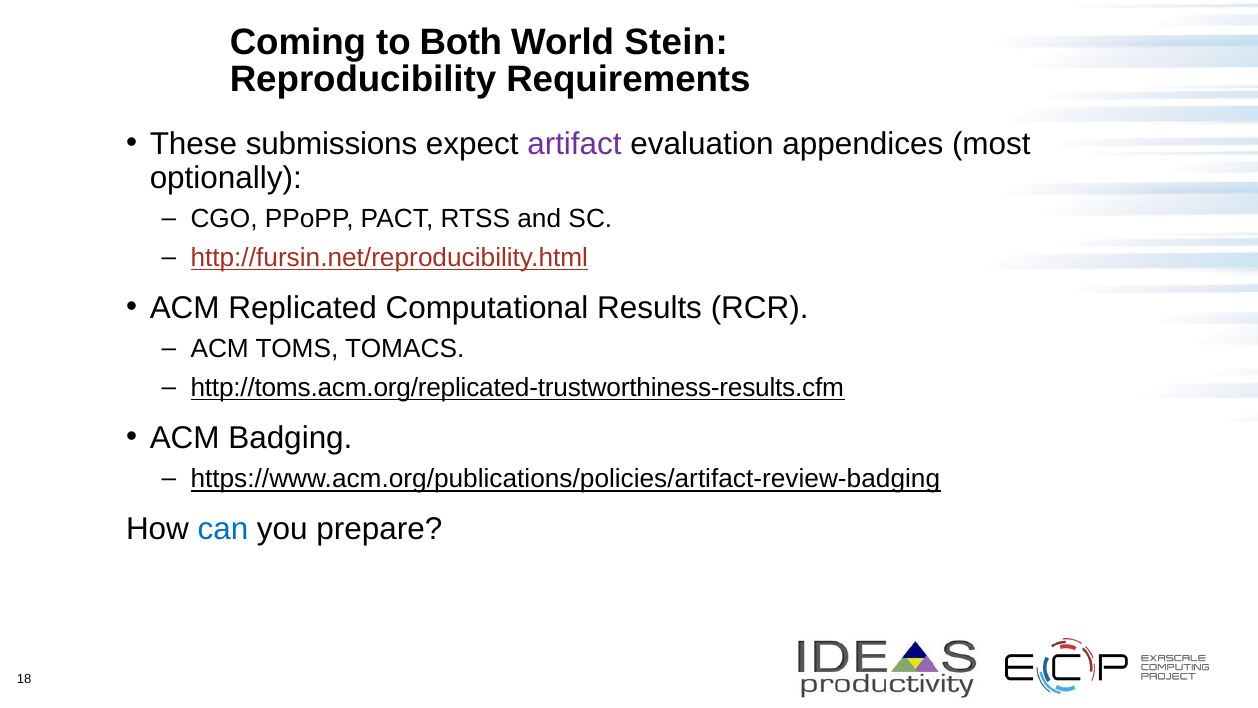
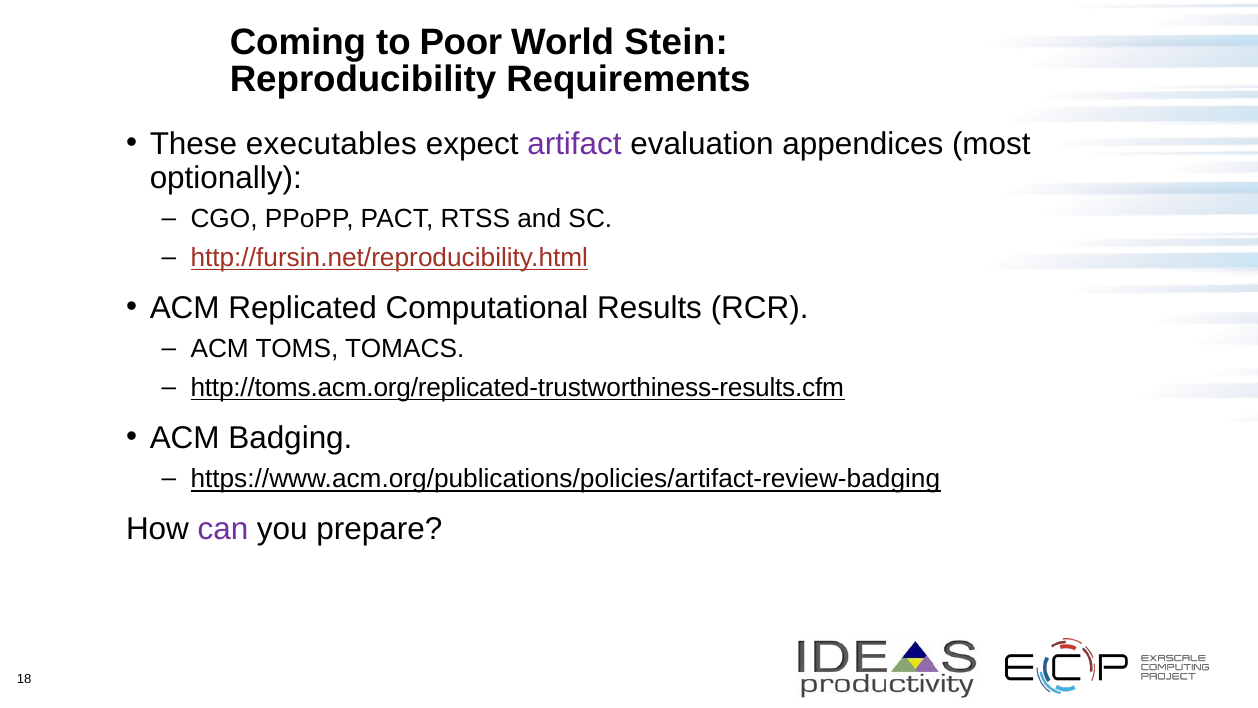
Both: Both -> Poor
submissions: submissions -> executables
can colour: blue -> purple
